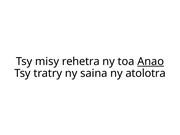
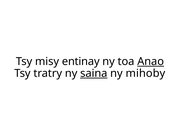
rehetra: rehetra -> entinay
saina underline: none -> present
atolotra: atolotra -> mihoby
